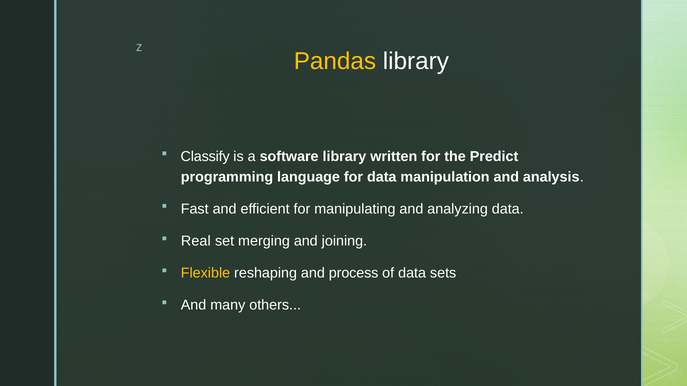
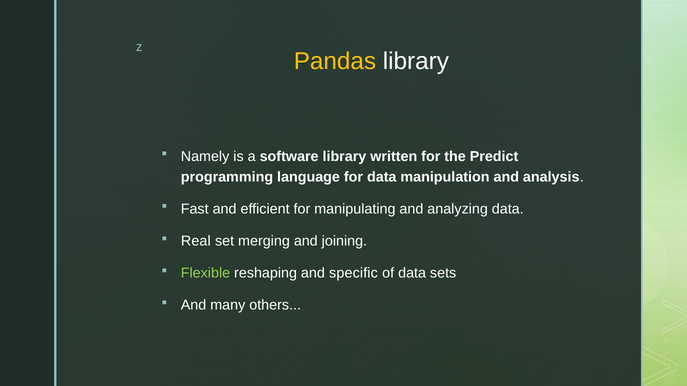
Classify: Classify -> Namely
Flexible colour: yellow -> light green
process: process -> specific
